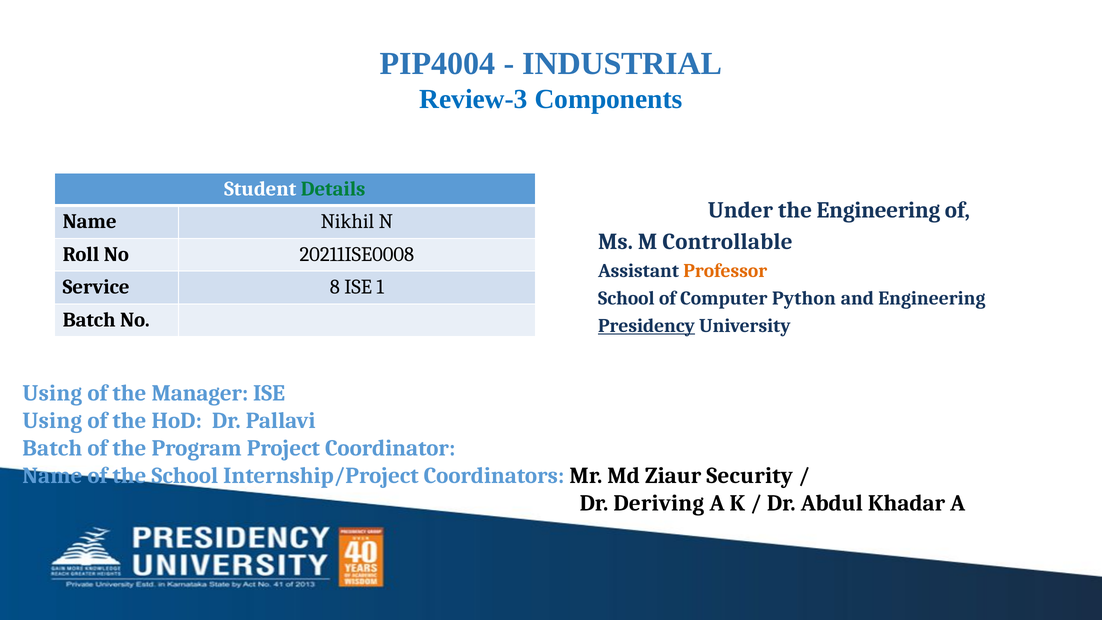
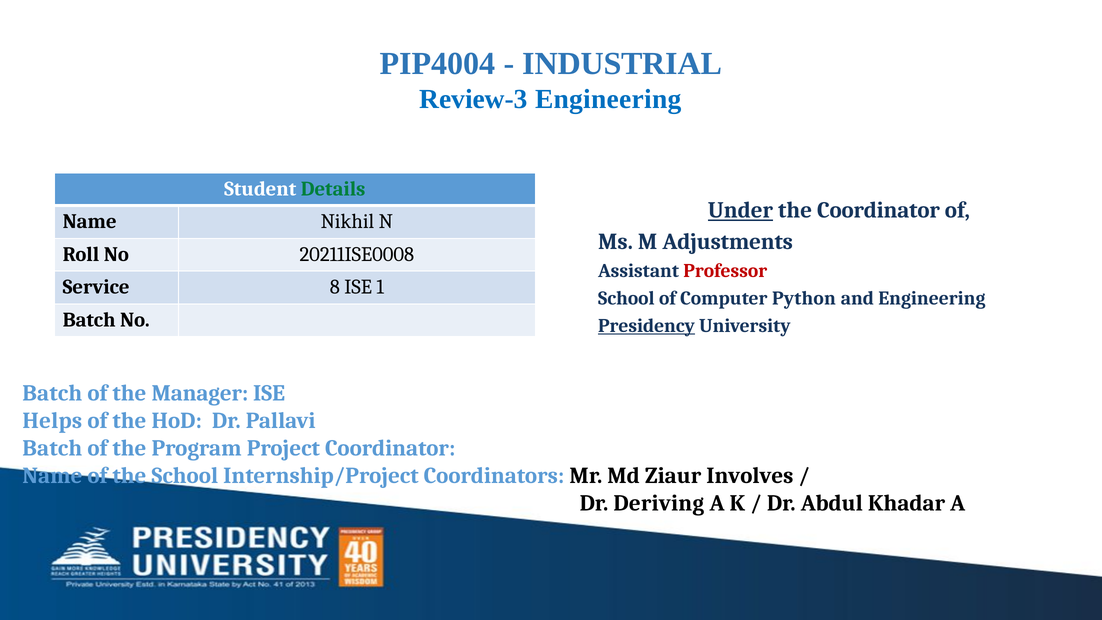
Review-3 Components: Components -> Engineering
Under underline: none -> present
the Engineering: Engineering -> Coordinator
Controllable: Controllable -> Adjustments
Professor colour: orange -> red
Using at (52, 393): Using -> Batch
Using at (52, 420): Using -> Helps
Security: Security -> Involves
